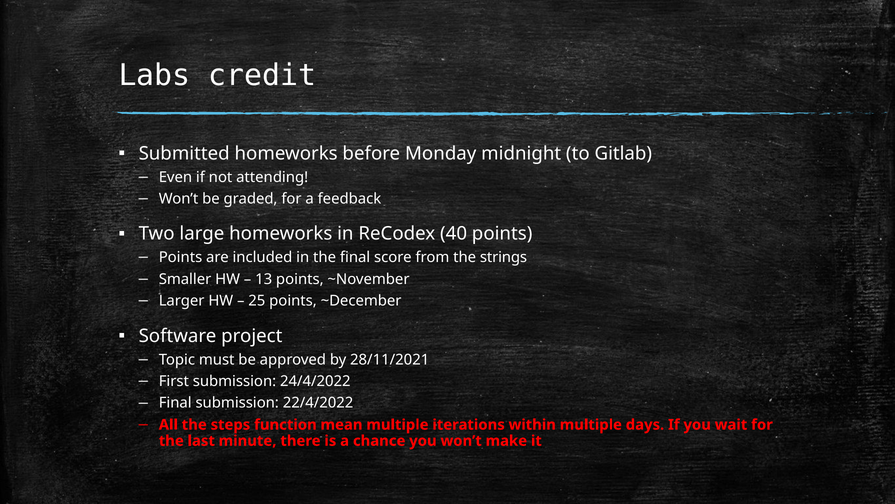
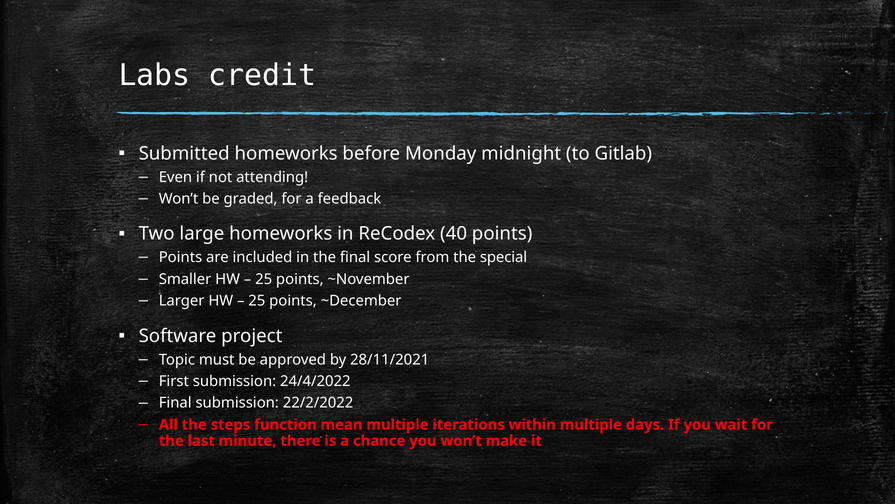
strings: strings -> special
13 at (264, 279): 13 -> 25
22/4/2022: 22/4/2022 -> 22/2/2022
